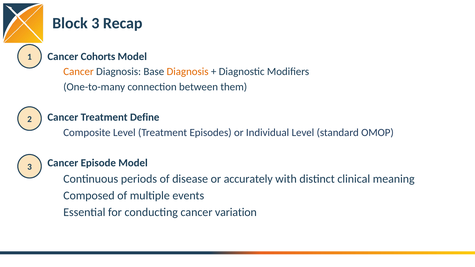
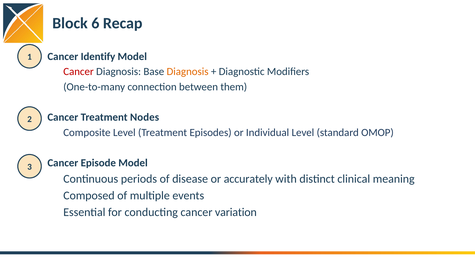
Block 3: 3 -> 6
Cohorts: Cohorts -> Identify
Cancer at (79, 72) colour: orange -> red
Define: Define -> Nodes
